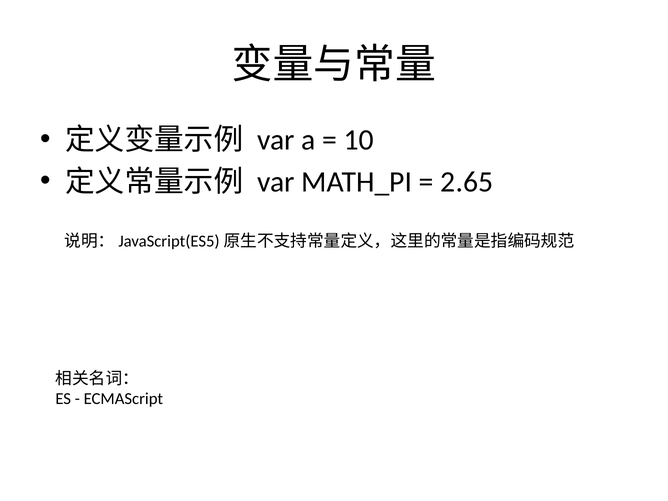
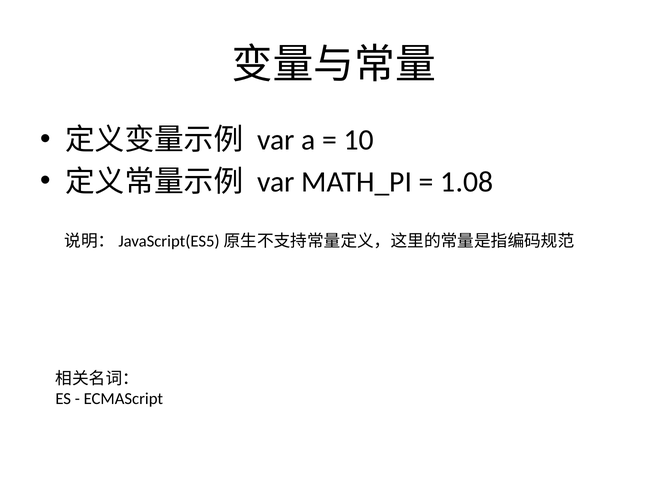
2.65: 2.65 -> 1.08
